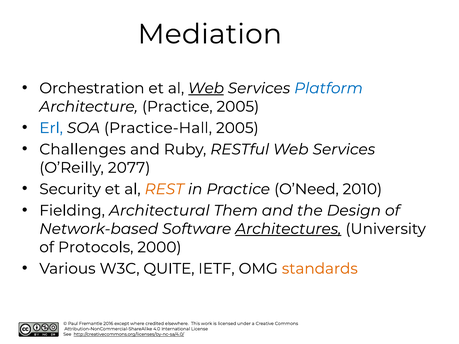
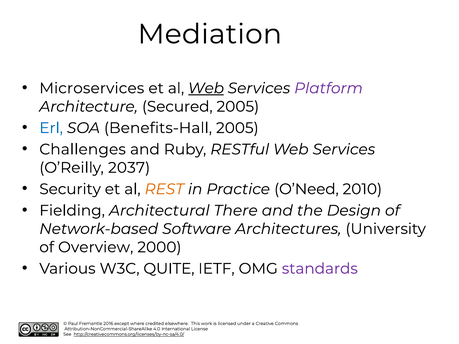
Orchestration: Orchestration -> Microservices
Platform colour: blue -> purple
Architecture Practice: Practice -> Secured
Practice-Hall: Practice-Hall -> Benefits-Hall
2077: 2077 -> 2037
Them: Them -> There
Architectures underline: present -> none
Protocols: Protocols -> Overview
standards colour: orange -> purple
